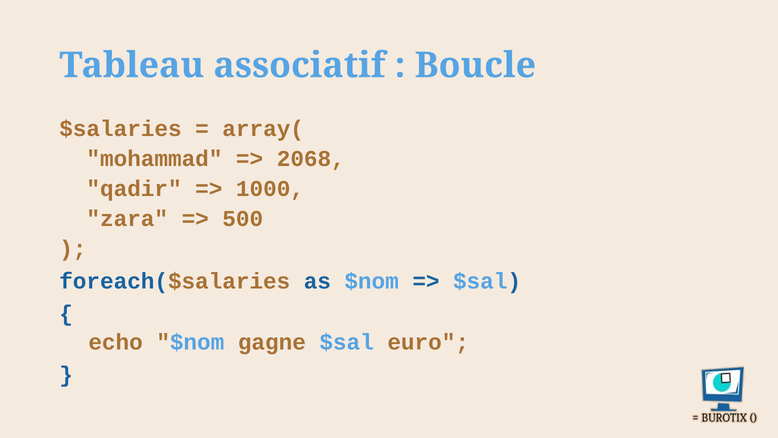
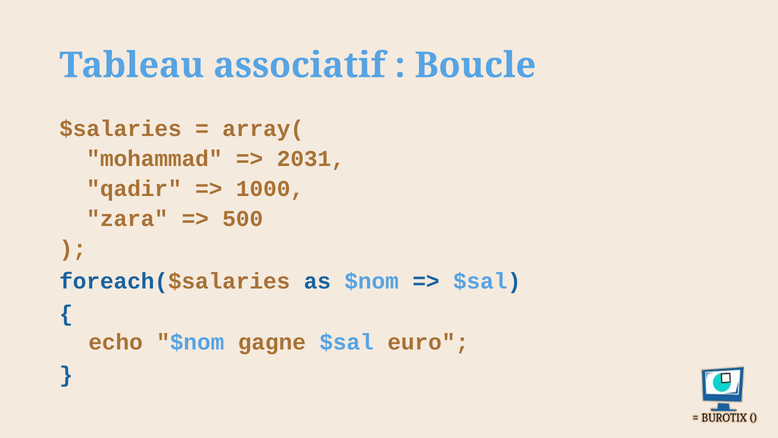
2068: 2068 -> 2031
